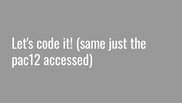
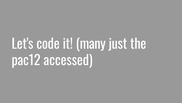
same: same -> many
